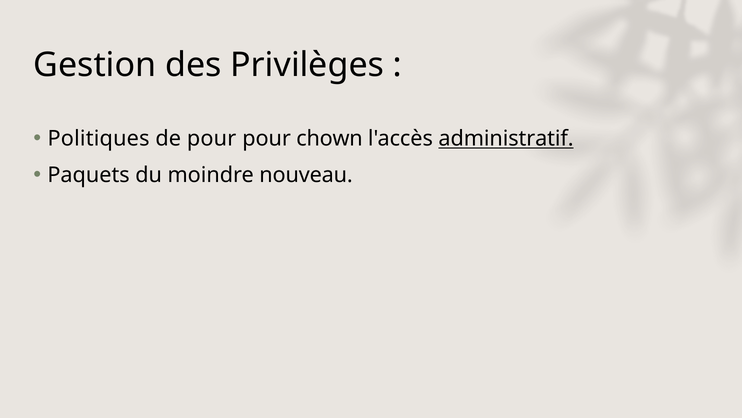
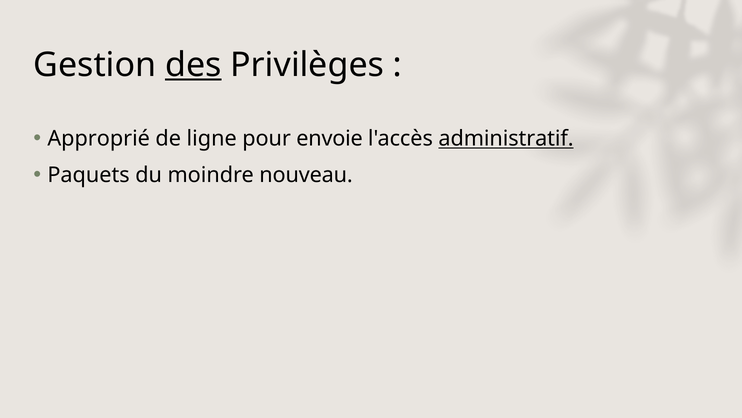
des underline: none -> present
Politiques: Politiques -> Approprié
de pour: pour -> ligne
chown: chown -> envoie
